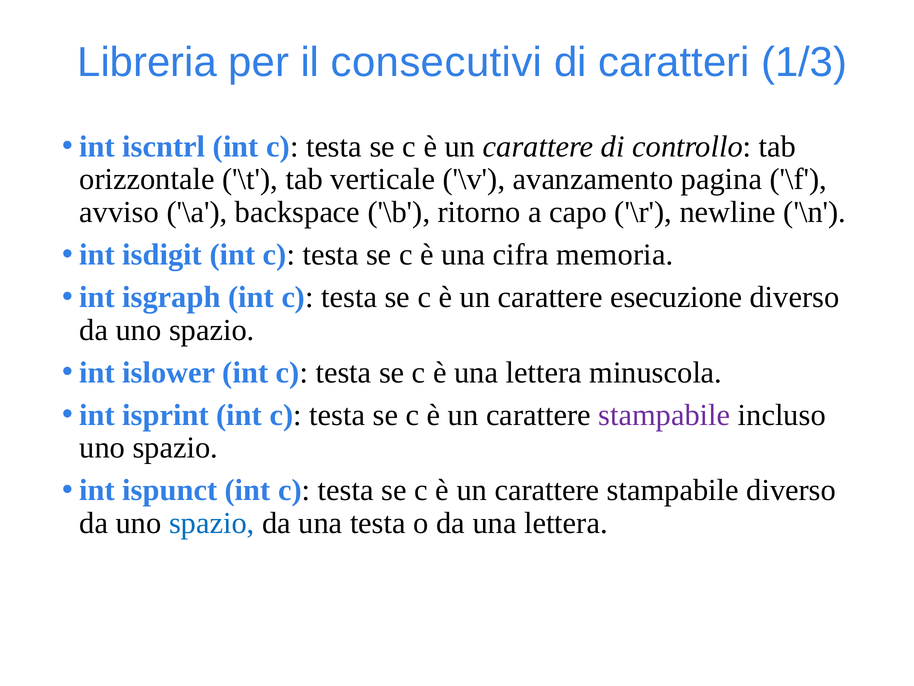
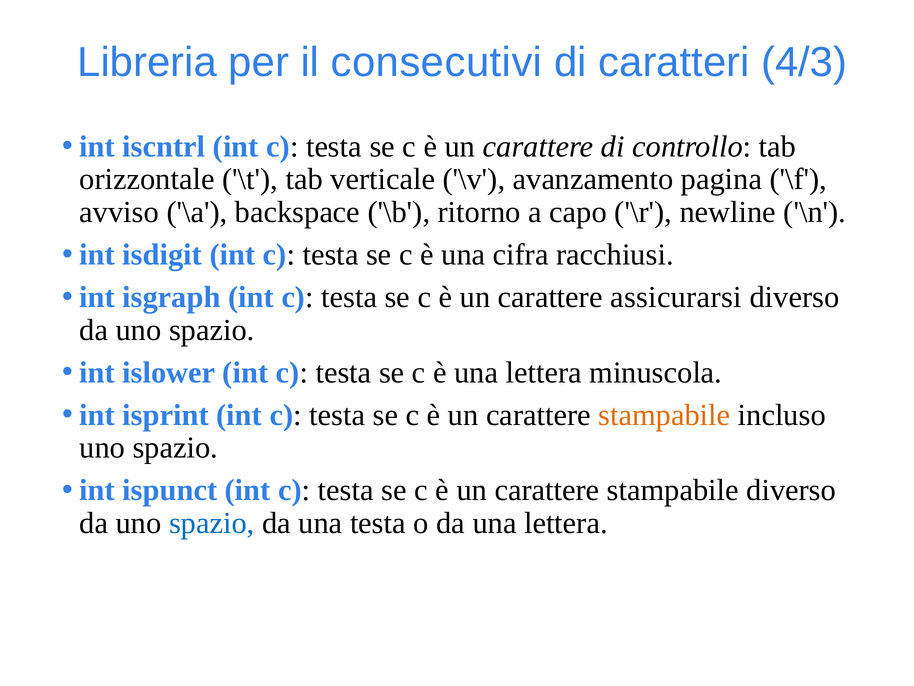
1/3: 1/3 -> 4/3
memoria: memoria -> racchiusi
esecuzione: esecuzione -> assicurarsi
stampabile at (664, 415) colour: purple -> orange
